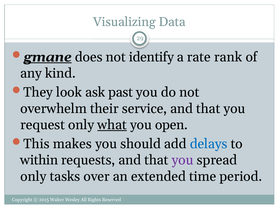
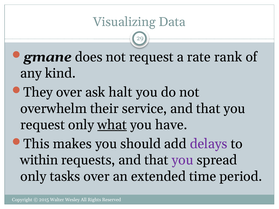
gmane underline: present -> none
not identify: identify -> request
They look: look -> over
past: past -> halt
open: open -> have
delays colour: blue -> purple
